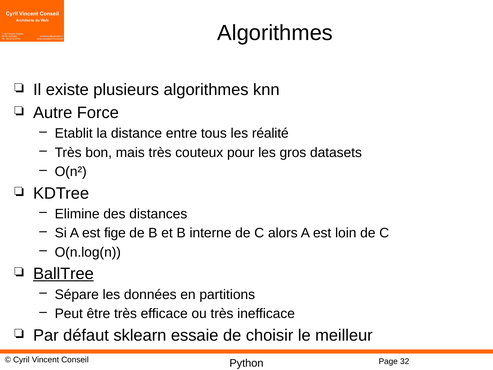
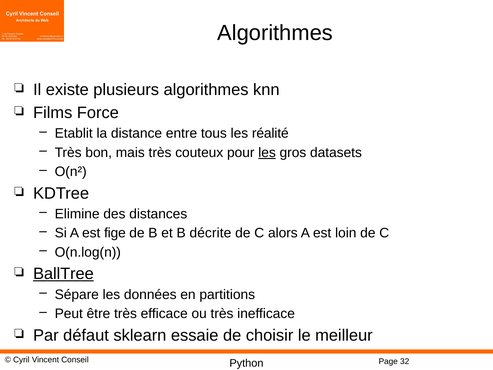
Autre: Autre -> Films
les at (267, 152) underline: none -> present
interne: interne -> décrite
